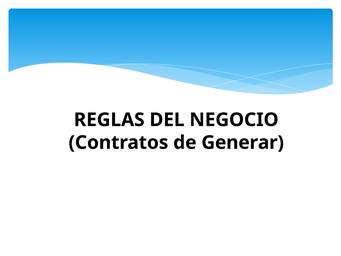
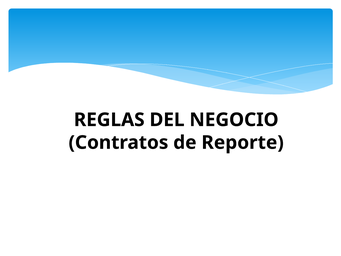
Generar: Generar -> Reporte
